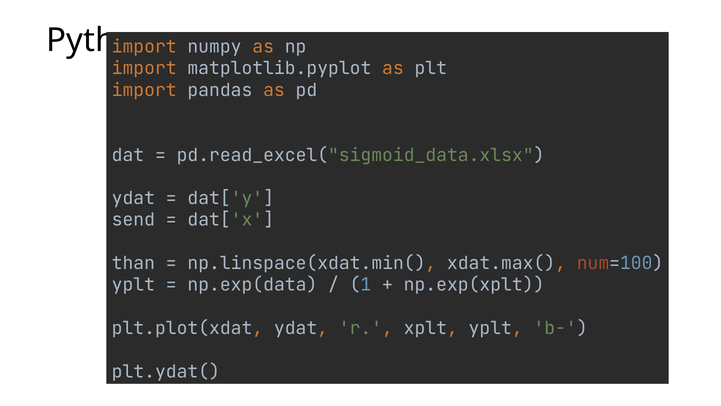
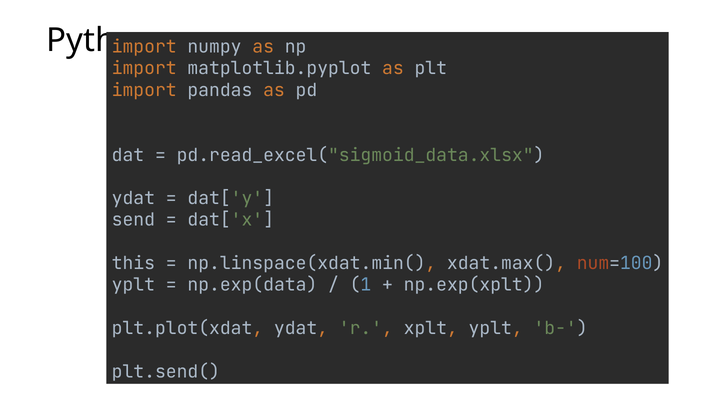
than: than -> this
plt.ydat(: plt.ydat( -> plt.send(
